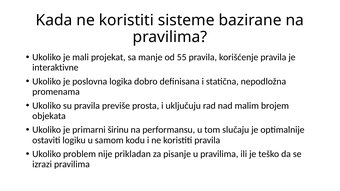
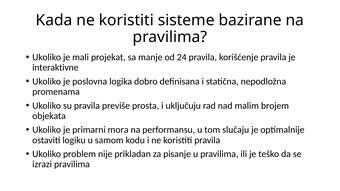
55: 55 -> 24
širinu: širinu -> mora
